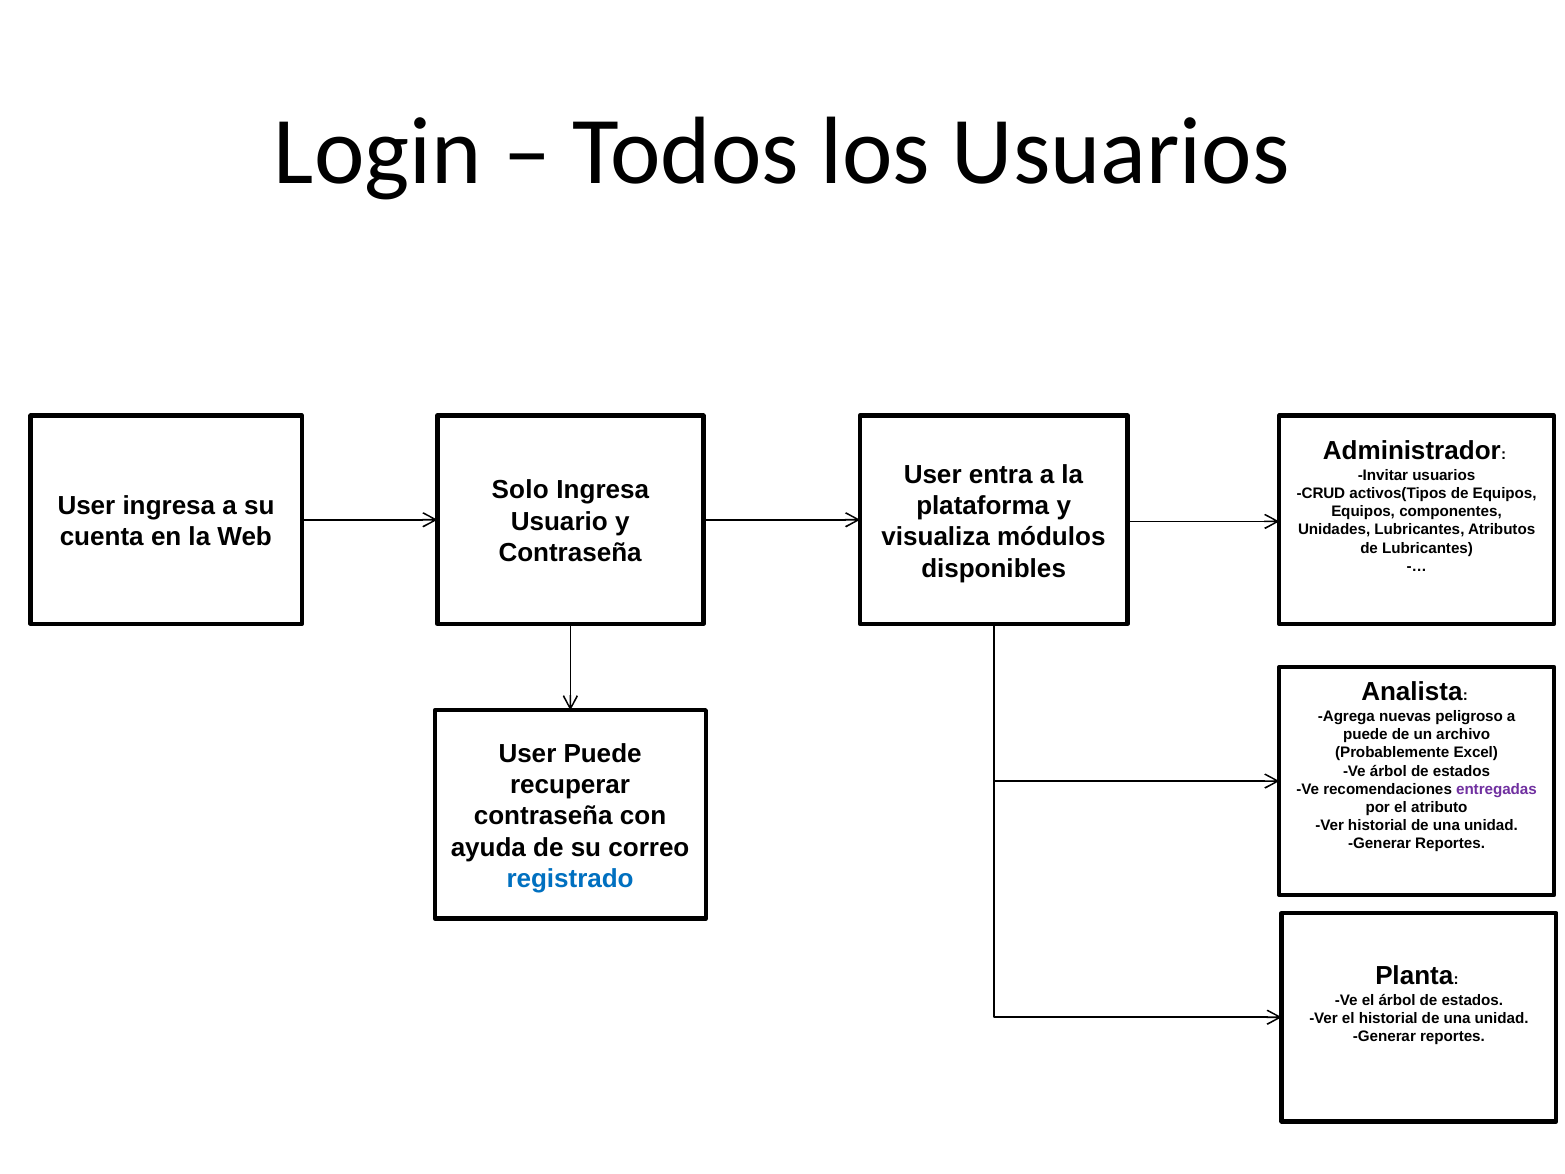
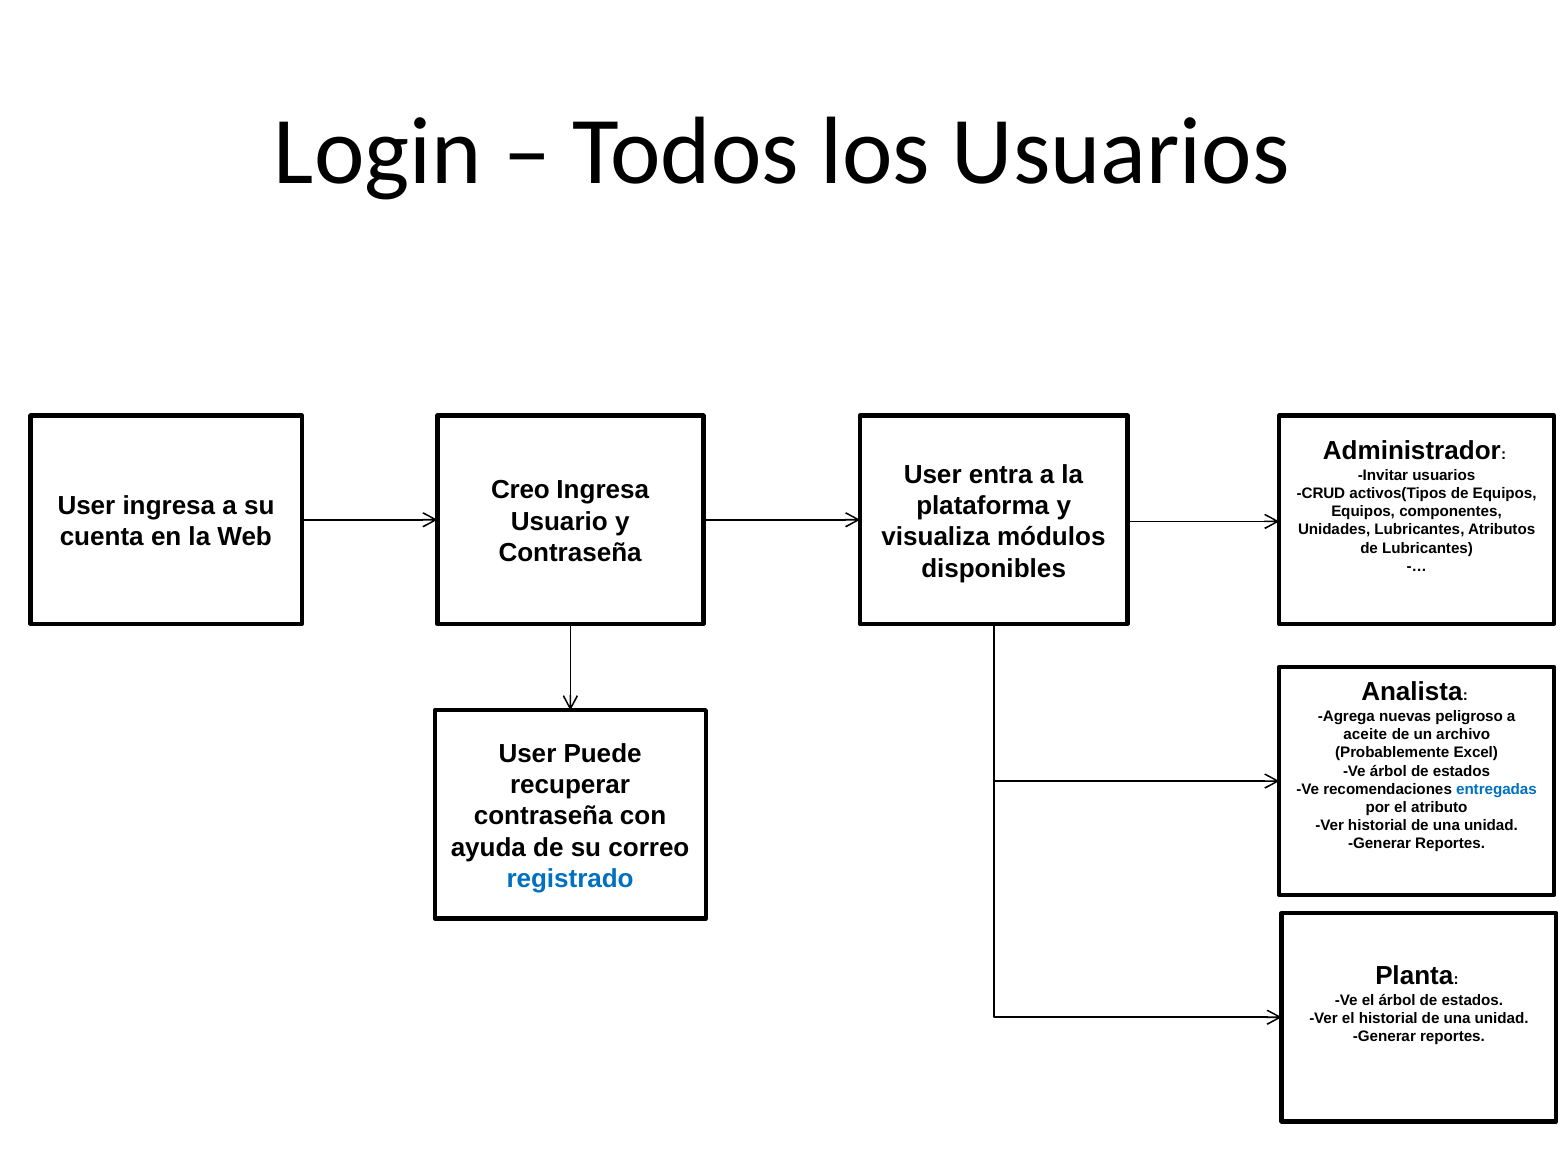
Solo: Solo -> Creo
puede at (1365, 734): puede -> aceite
entregadas colour: purple -> blue
